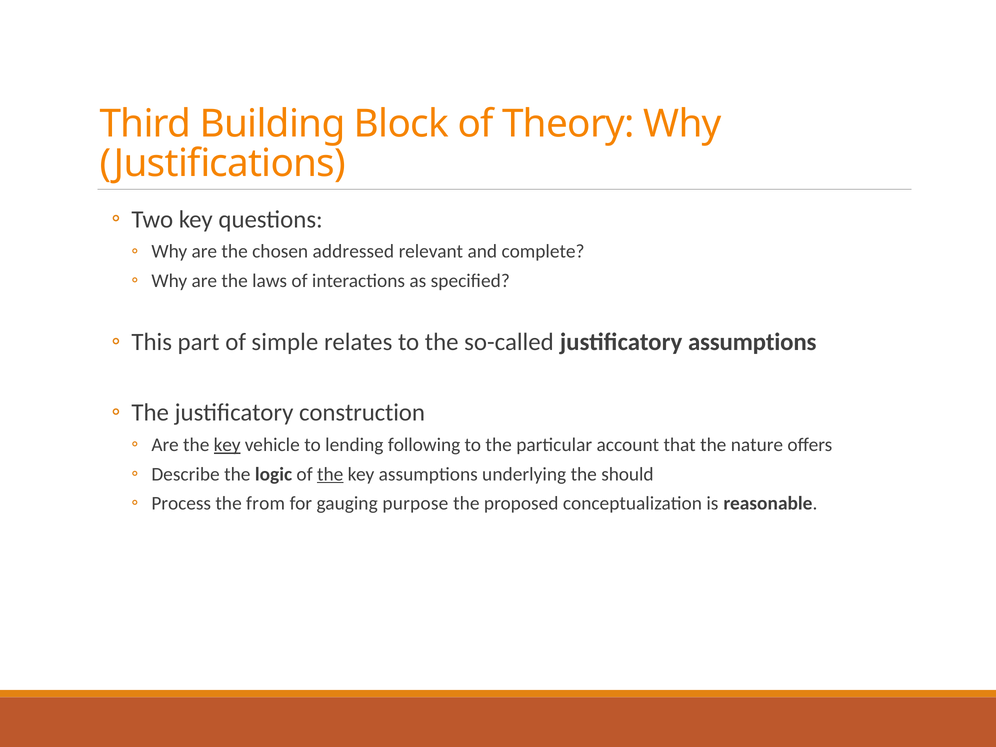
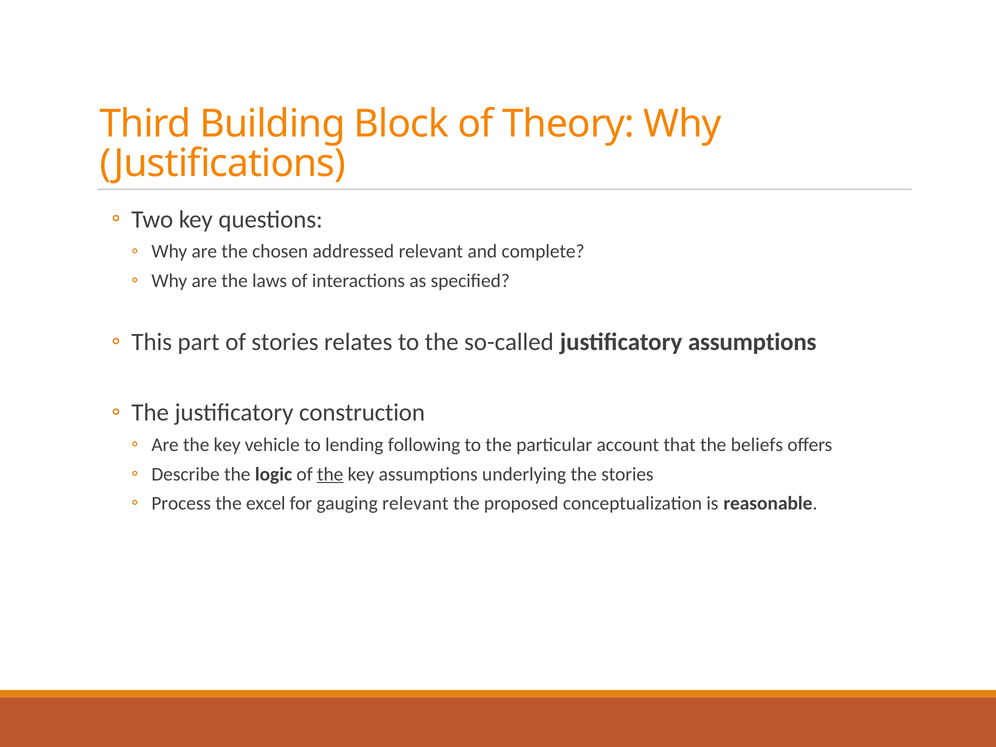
of simple: simple -> stories
key at (227, 445) underline: present -> none
nature: nature -> beliefs
the should: should -> stories
from: from -> excel
gauging purpose: purpose -> relevant
